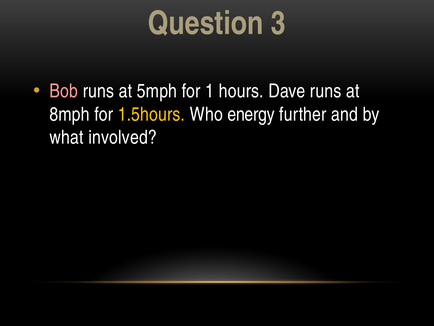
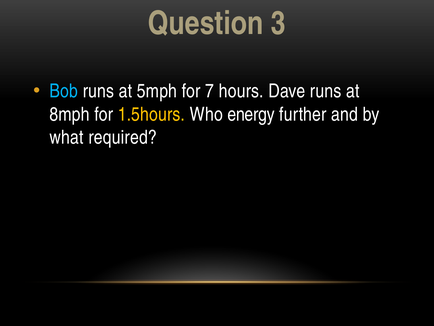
Bob colour: pink -> light blue
1: 1 -> 7
involved: involved -> required
